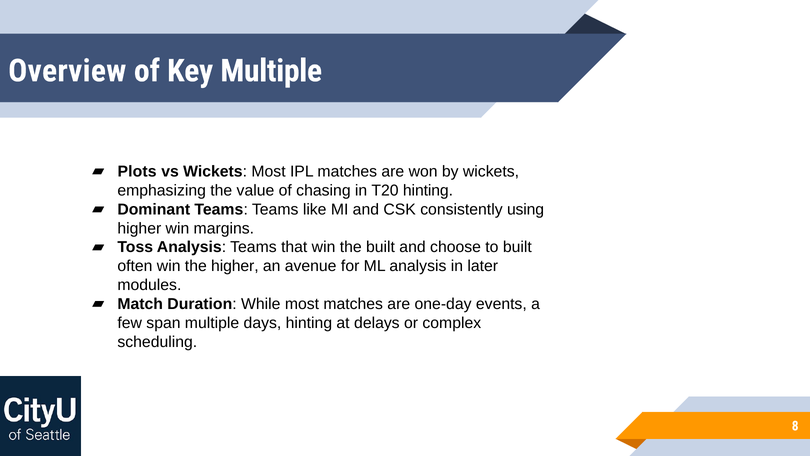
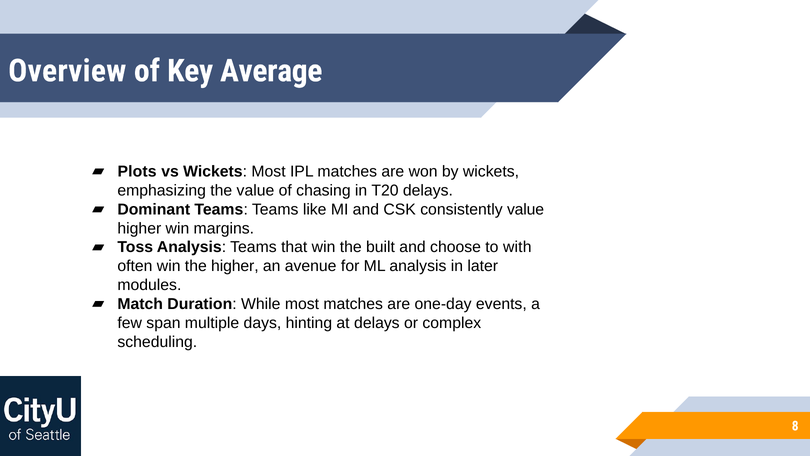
Key Multiple: Multiple -> Average
T20 hinting: hinting -> delays
consistently using: using -> value
to built: built -> with
